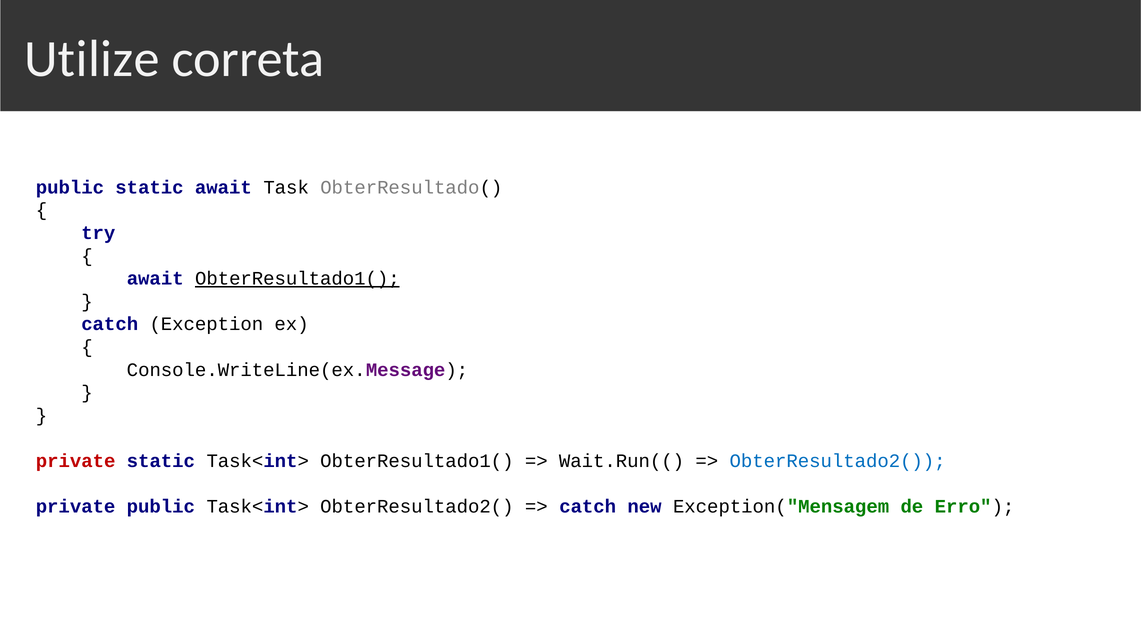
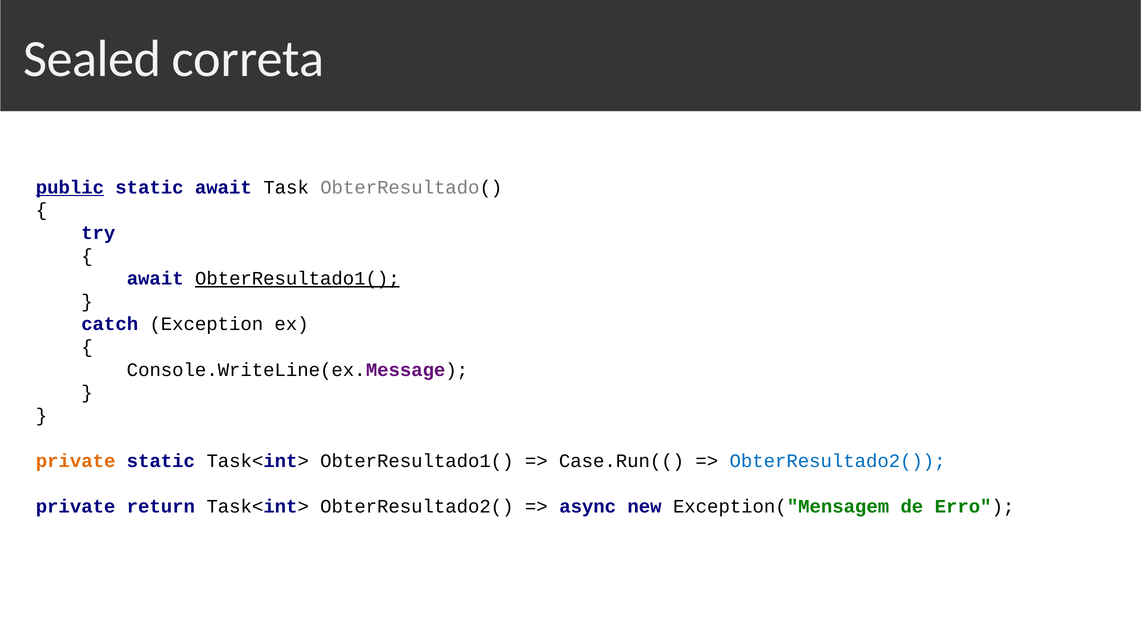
Utilize: Utilize -> Sealed
public at (70, 187) underline: none -> present
private at (76, 461) colour: red -> orange
Wait.Run((: Wait.Run(( -> Case.Run((
private public: public -> return
catch at (588, 507): catch -> async
